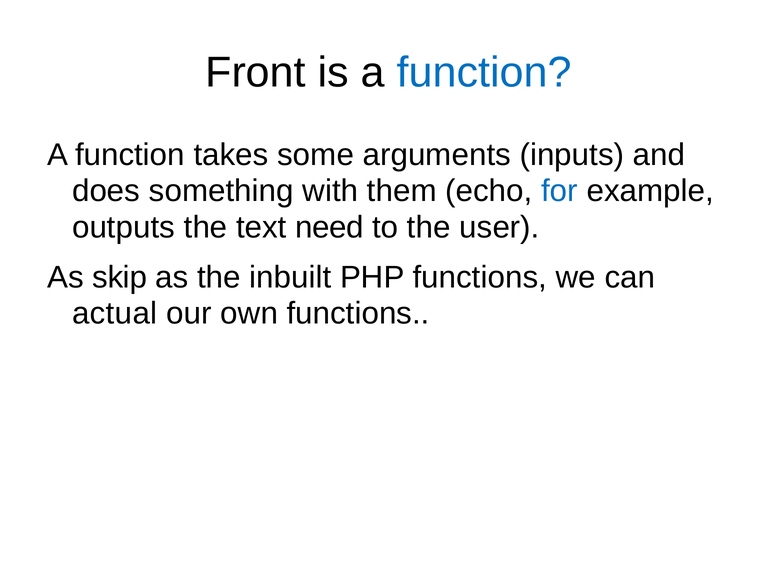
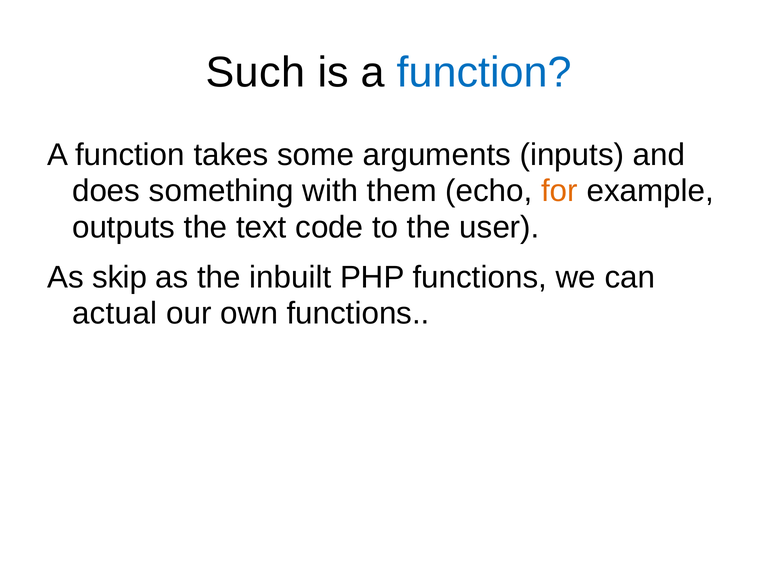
Front: Front -> Such
for colour: blue -> orange
need: need -> code
